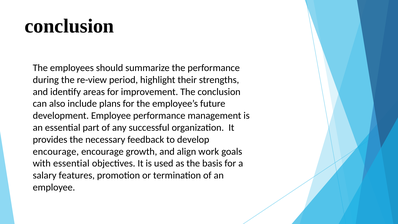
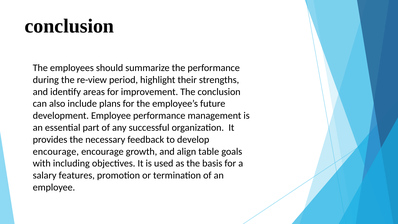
work: work -> table
with essential: essential -> including
